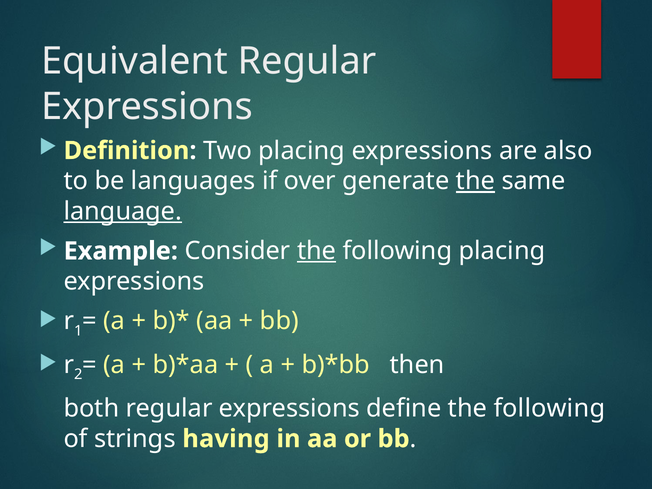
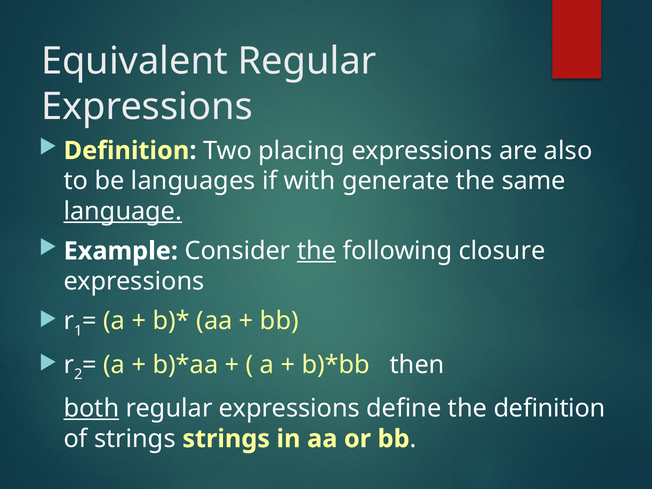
over: over -> with
the at (475, 181) underline: present -> none
following placing: placing -> closure
both underline: none -> present
define the following: following -> definition
strings having: having -> strings
